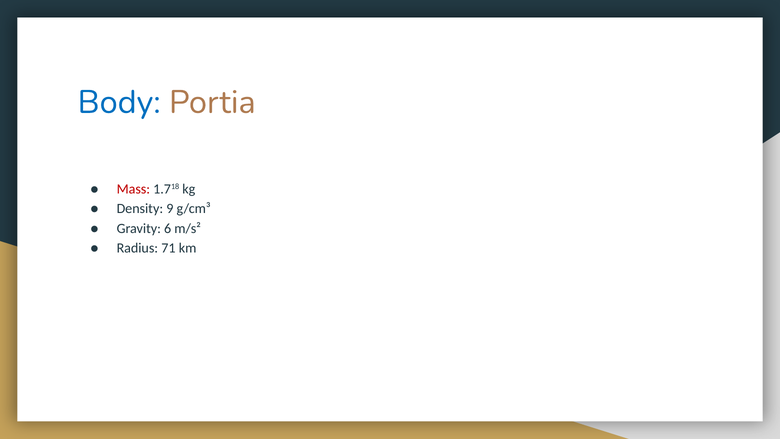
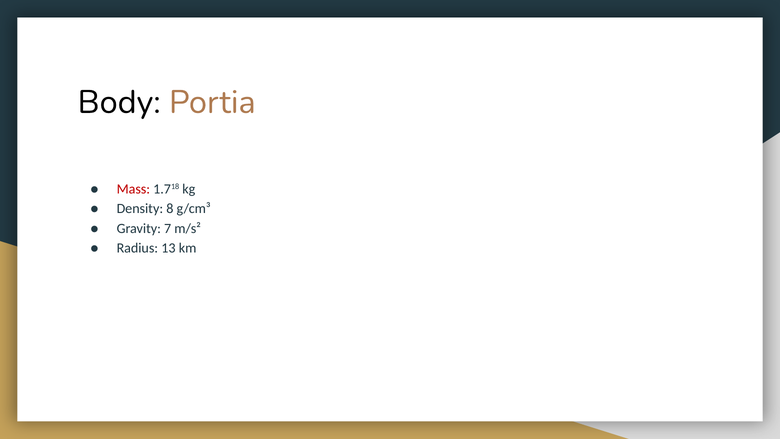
Body colour: blue -> black
9: 9 -> 8
6: 6 -> 7
71: 71 -> 13
